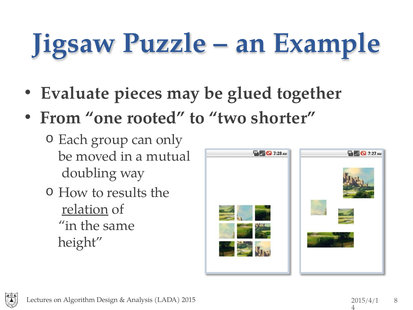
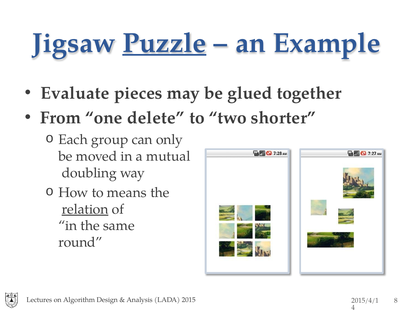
Puzzle underline: none -> present
rooted: rooted -> delete
results: results -> means
height: height -> round
